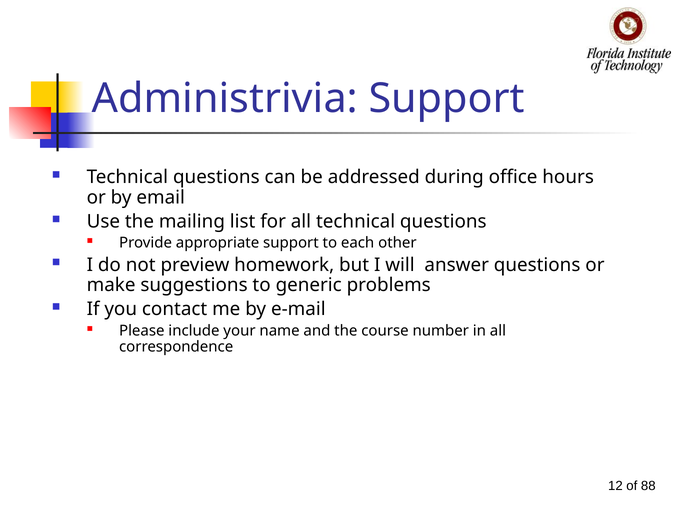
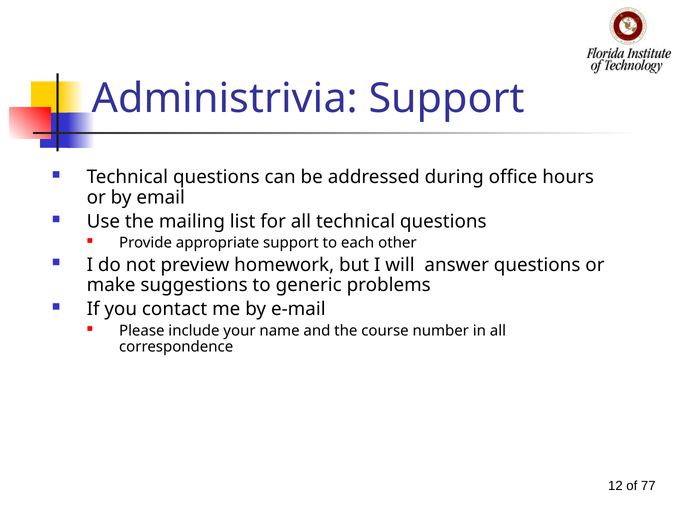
88: 88 -> 77
